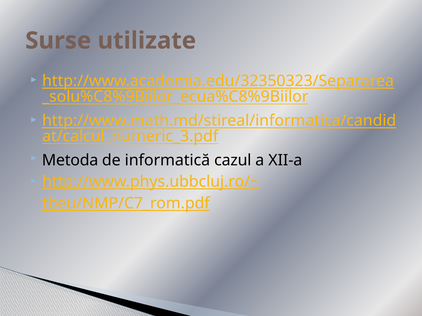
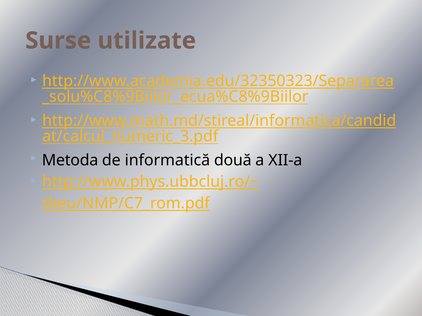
cazul: cazul -> două
